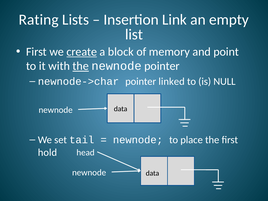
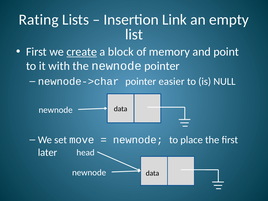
the at (81, 66) underline: present -> none
linked: linked -> easier
tail: tail -> move
hold: hold -> later
